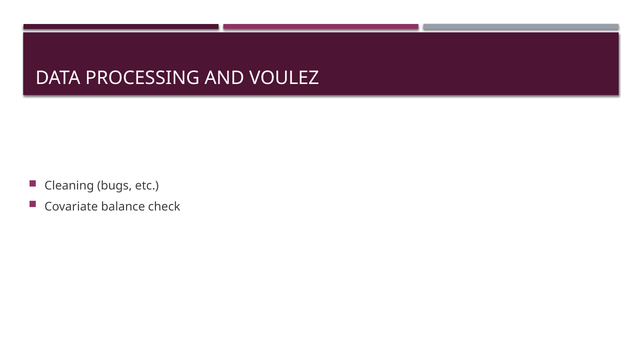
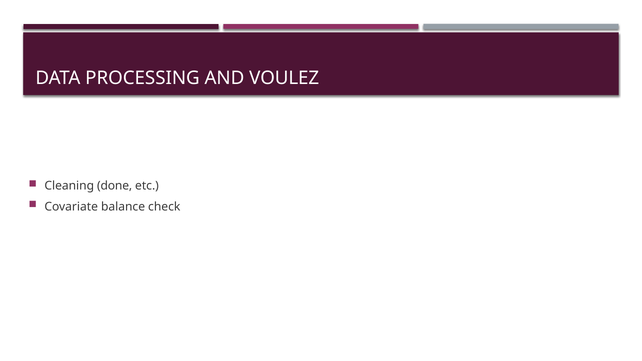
bugs: bugs -> done
